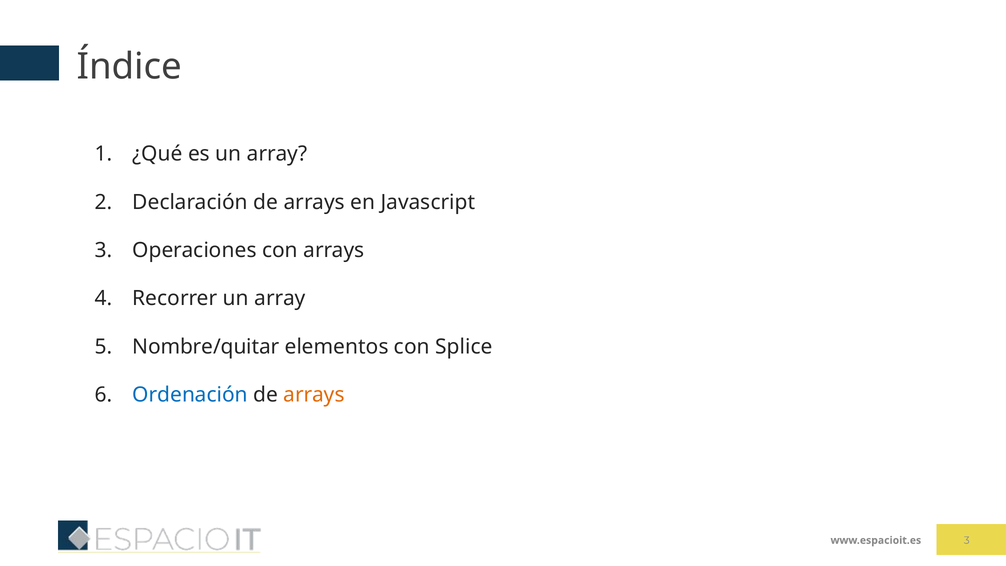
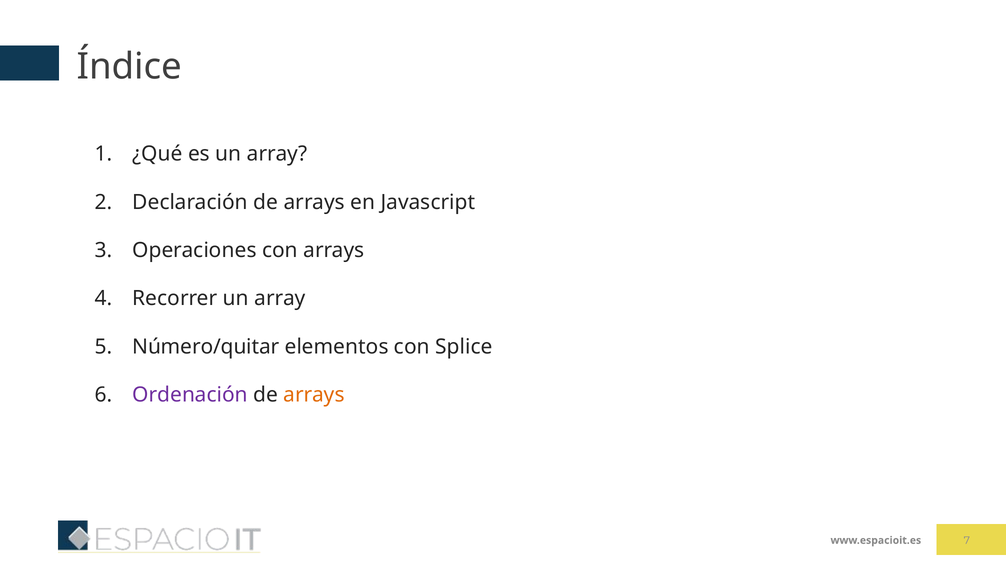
Nombre/quitar: Nombre/quitar -> Número/quitar
Ordenación colour: blue -> purple
3 at (967, 540): 3 -> 7
